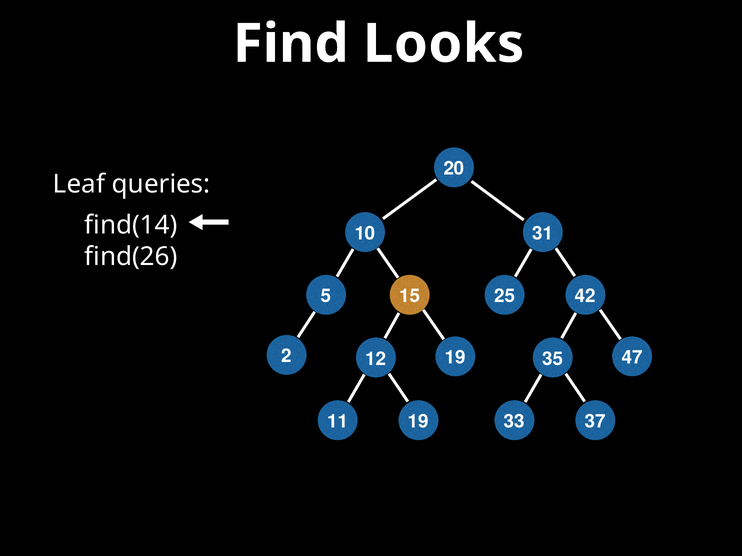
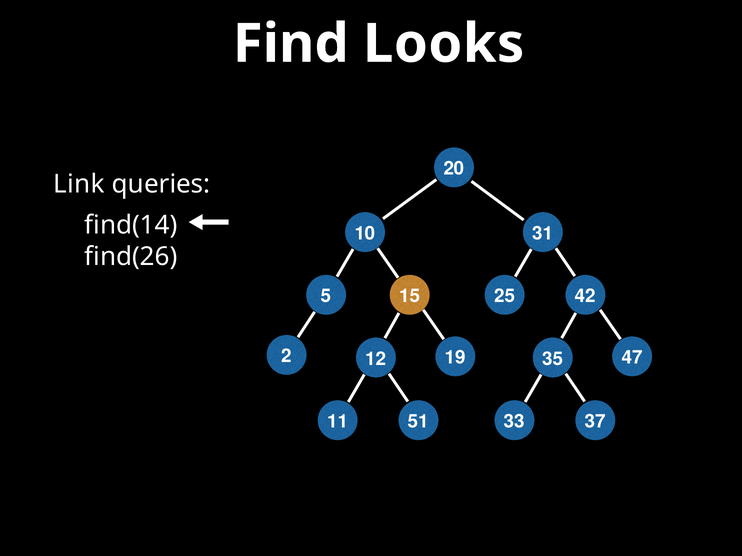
Leaf: Leaf -> Link
11 19: 19 -> 51
